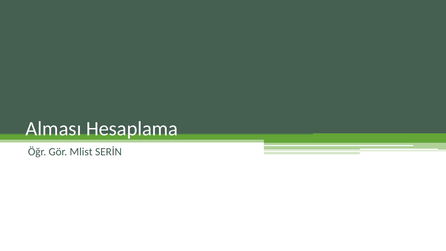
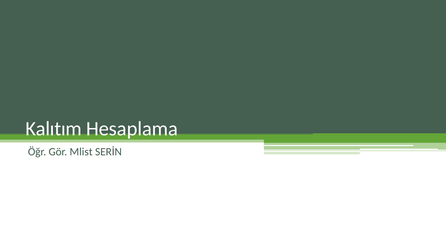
Alması: Alması -> Kalıtım
